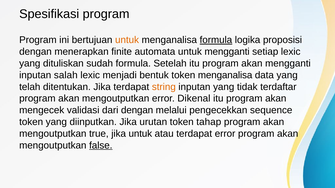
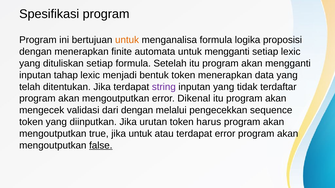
formula at (216, 40) underline: present -> none
dituliskan sudah: sudah -> setiap
salah: salah -> tahap
token menganalisa: menganalisa -> menerapkan
string colour: orange -> purple
tahap: tahap -> harus
